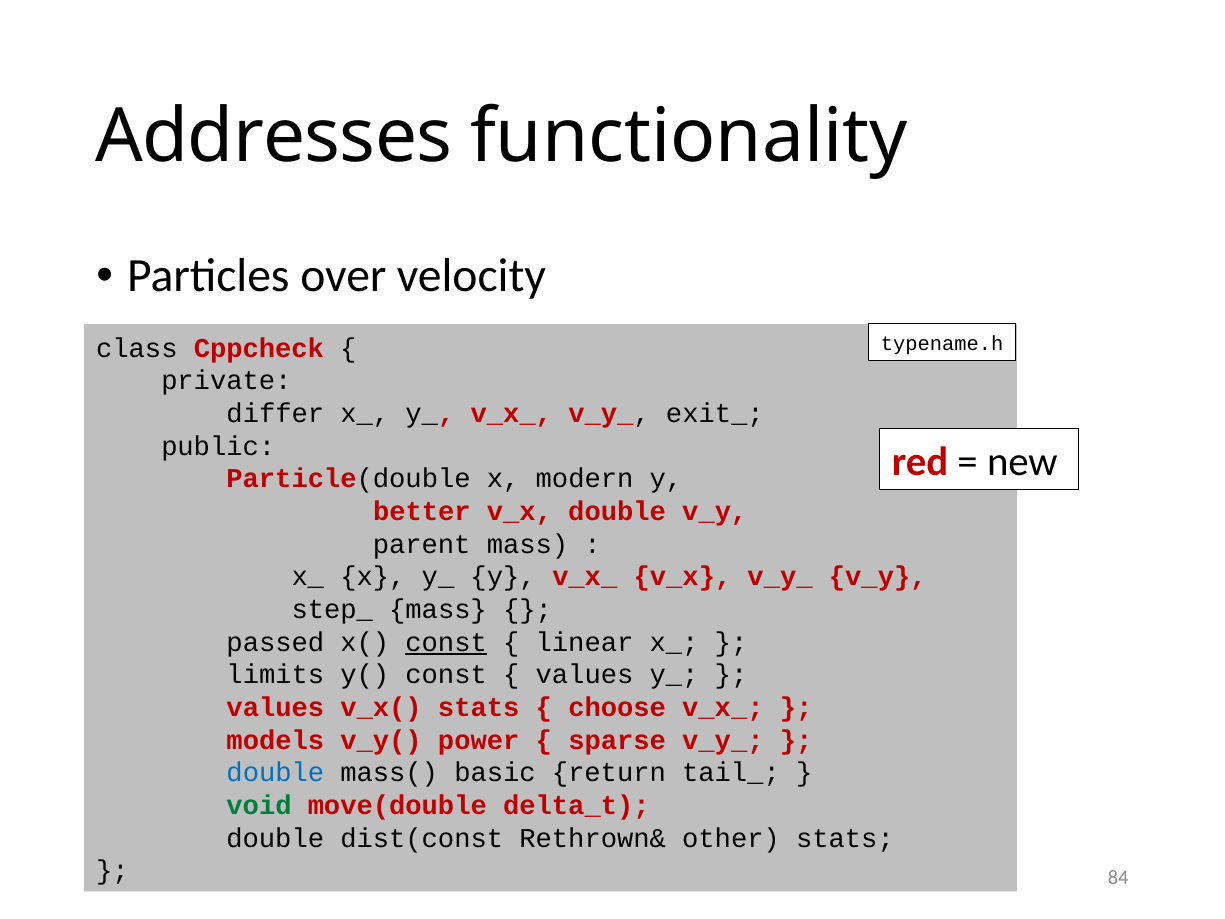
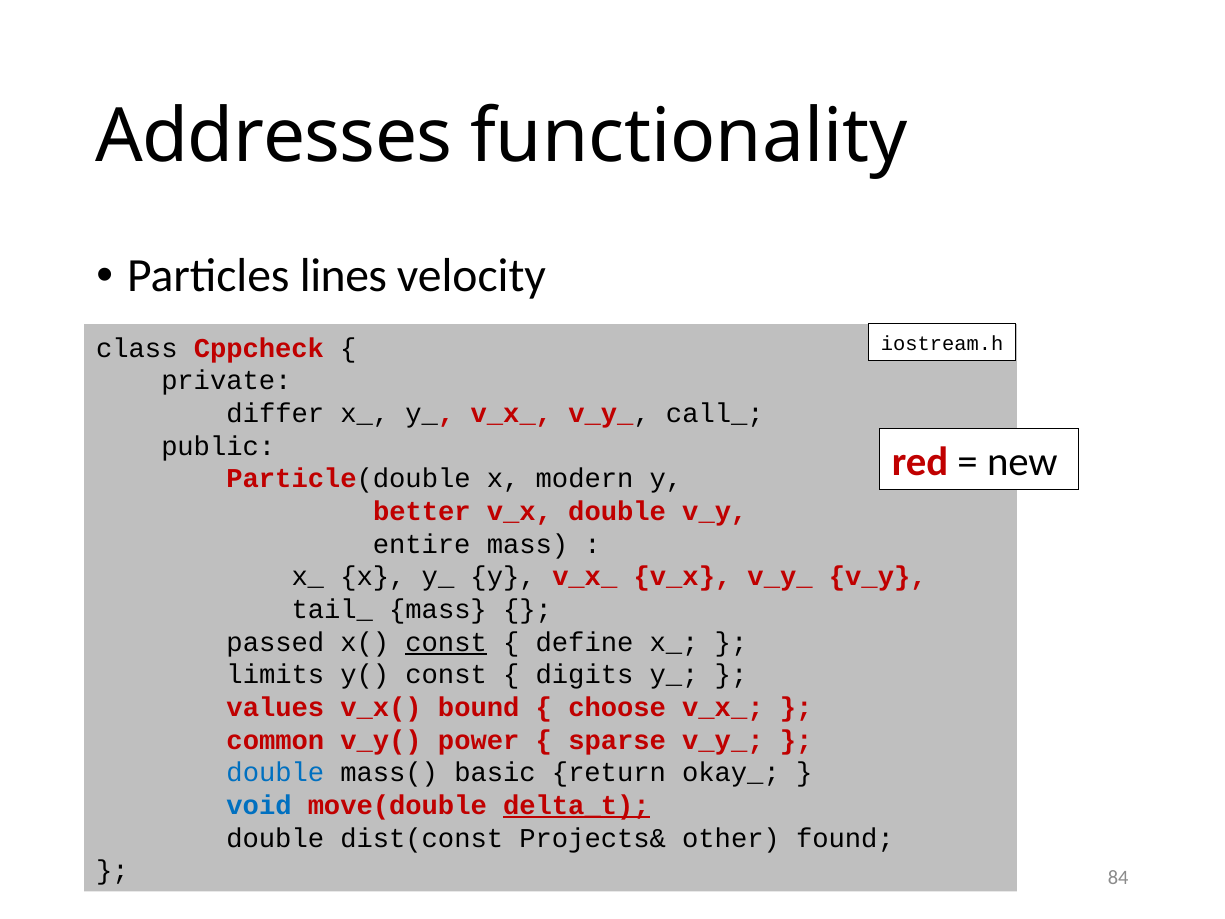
over: over -> lines
typename.h: typename.h -> iostream.h
exit_: exit_ -> call_
parent: parent -> entire
step_: step_ -> tail_
linear: linear -> define
values at (585, 675): values -> digits
v_x( stats: stats -> bound
models: models -> common
tail_: tail_ -> okay_
void colour: green -> blue
delta_t underline: none -> present
Rethrown&: Rethrown& -> Projects&
other stats: stats -> found
